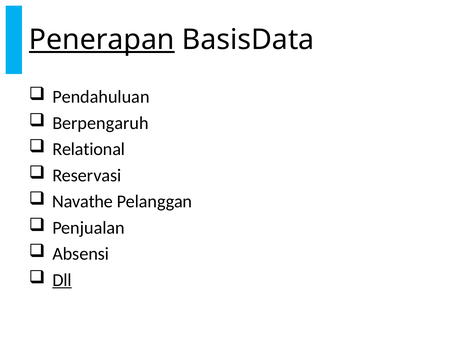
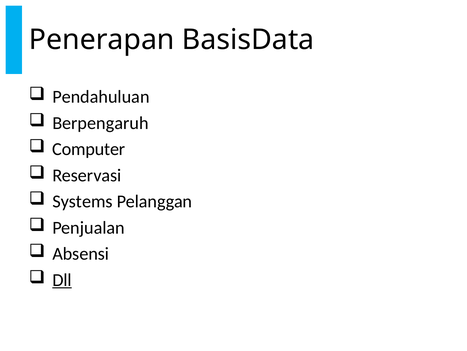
Penerapan underline: present -> none
Relational: Relational -> Computer
Navathe: Navathe -> Systems
